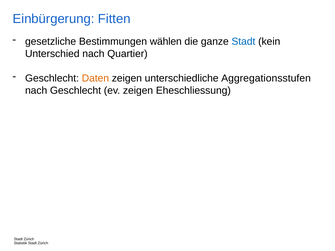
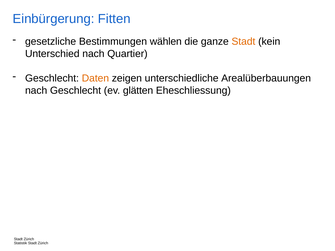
Stadt at (243, 42) colour: blue -> orange
Aggregationsstufen: Aggregationsstufen -> Arealüberbauungen
ev zeigen: zeigen -> glätten
